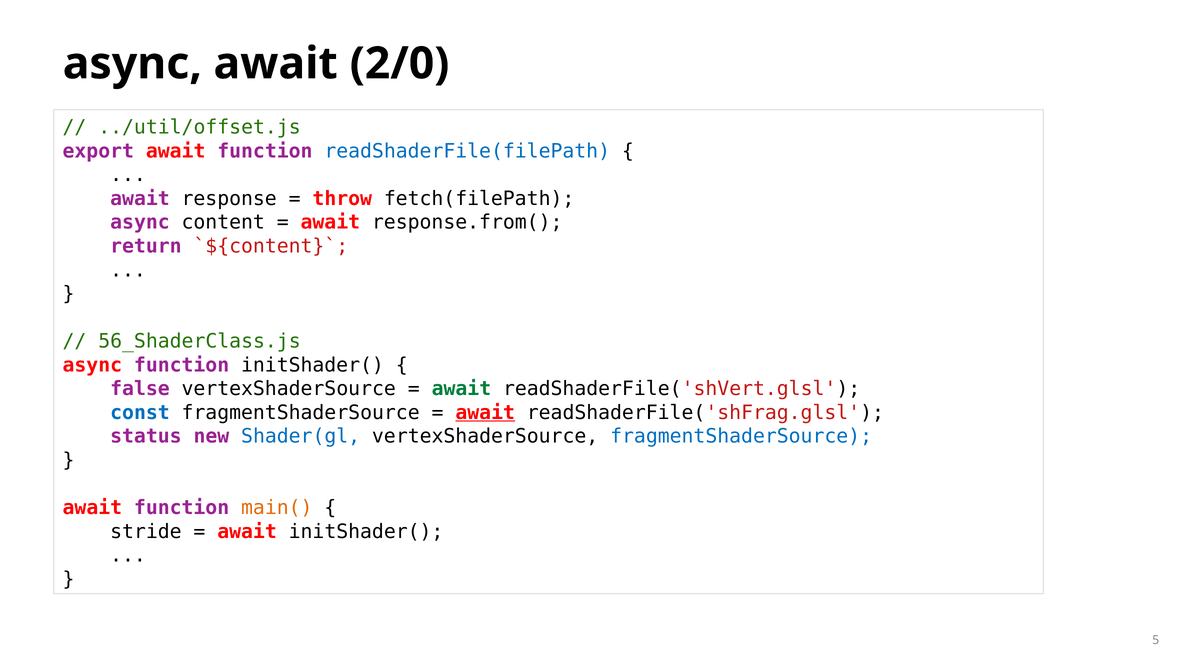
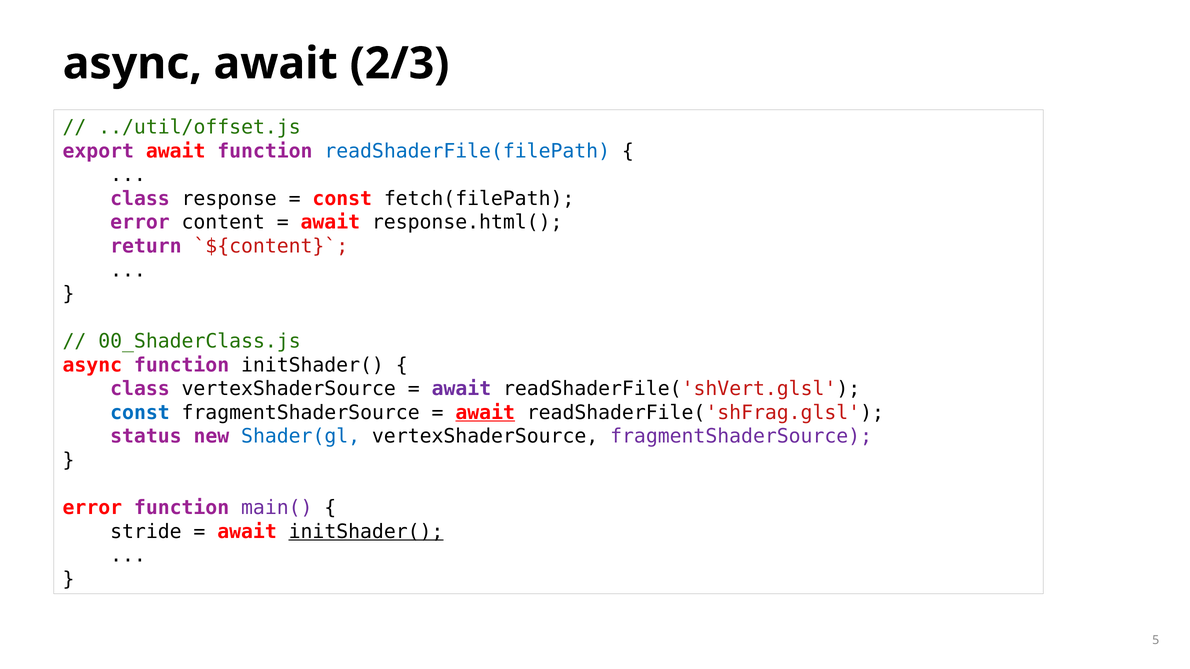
2/0: 2/0 -> 2/3
await at (140, 199): await -> class
throw at (342, 199): throw -> const
async at (140, 223): async -> error
response.from(: response.from( -> response.html(
56_ShaderClass.js: 56_ShaderClass.js -> 00_ShaderClass.js
false at (140, 389): false -> class
await at (461, 389) colour: green -> purple
fragmentShaderSource at (741, 437) colour: blue -> purple
await at (92, 508): await -> error
main( colour: orange -> purple
initShader( at (366, 532) underline: none -> present
